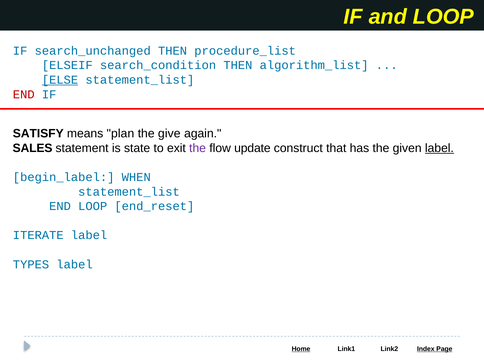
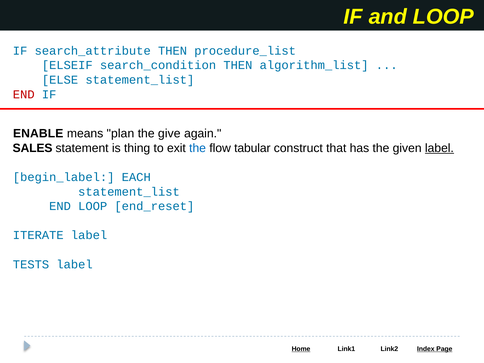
search_unchanged: search_unchanged -> search_attribute
ELSE underline: present -> none
SATISFY: SATISFY -> ENABLE
state: state -> thing
the at (198, 148) colour: purple -> blue
update: update -> tabular
WHEN: WHEN -> EACH
TYPES: TYPES -> TESTS
